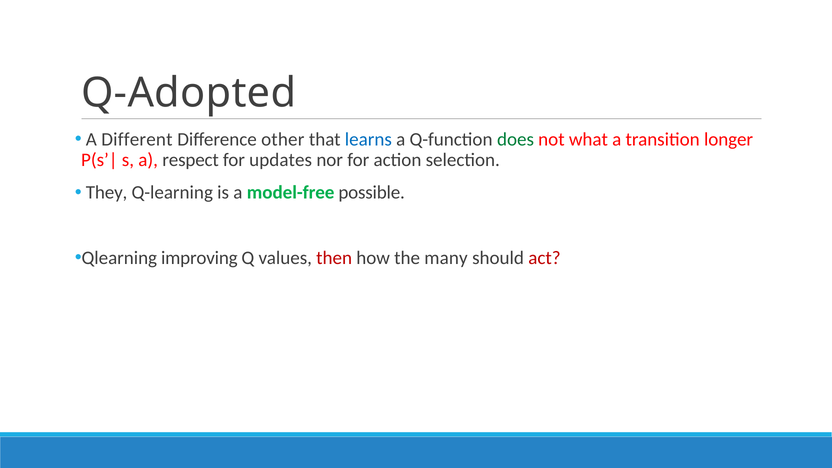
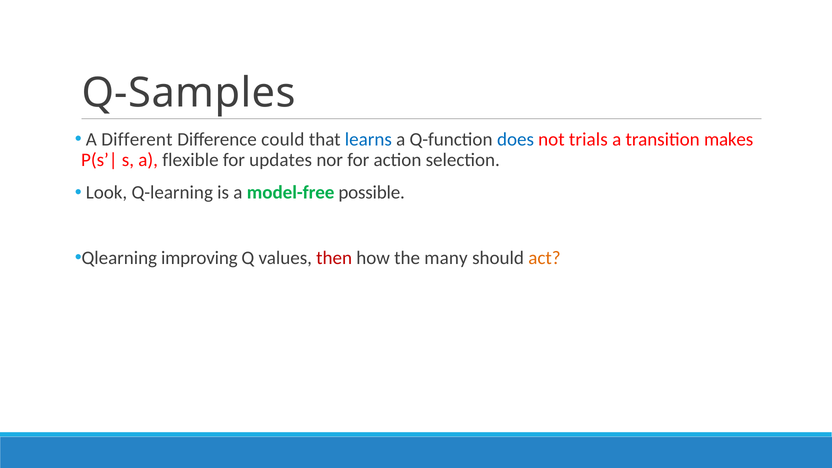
Q-Adopted: Q-Adopted -> Q-Samples
other: other -> could
does colour: green -> blue
what: what -> trials
longer: longer -> makes
respect: respect -> flexible
They: They -> Look
act colour: red -> orange
